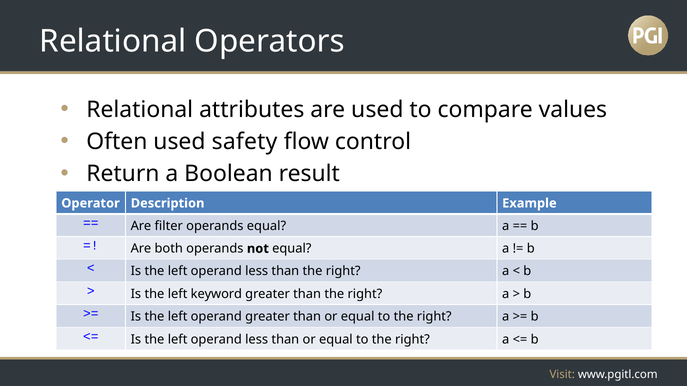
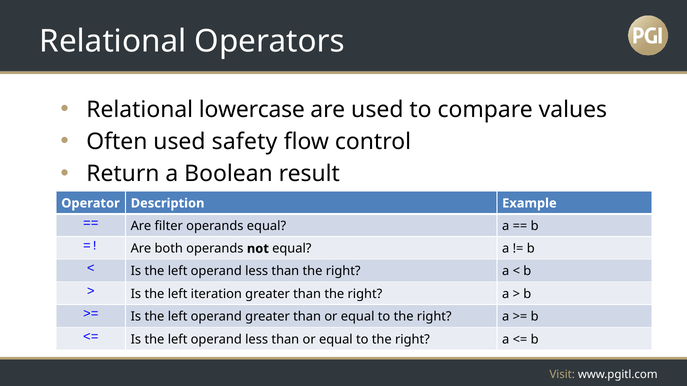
attributes: attributes -> lowercase
keyword: keyword -> iteration
